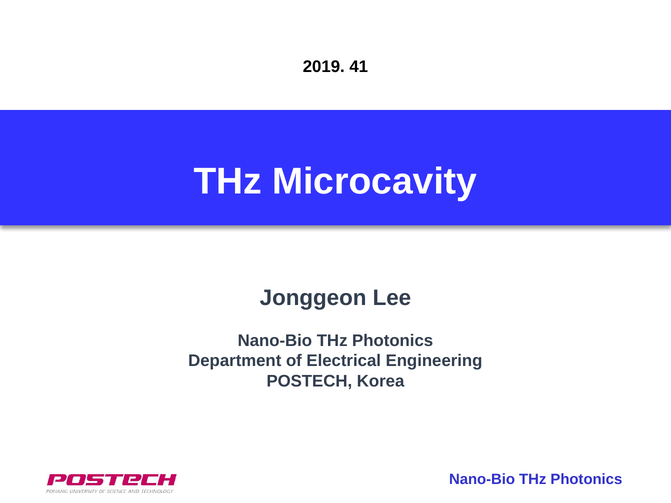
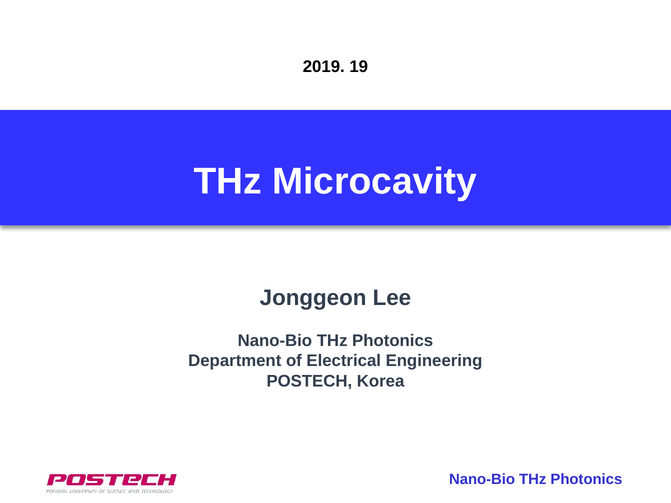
41: 41 -> 19
